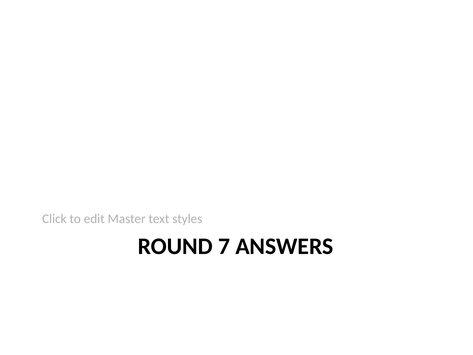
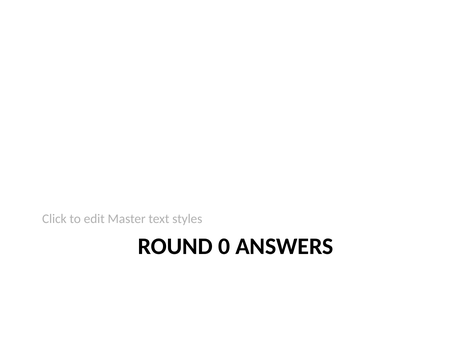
7: 7 -> 0
